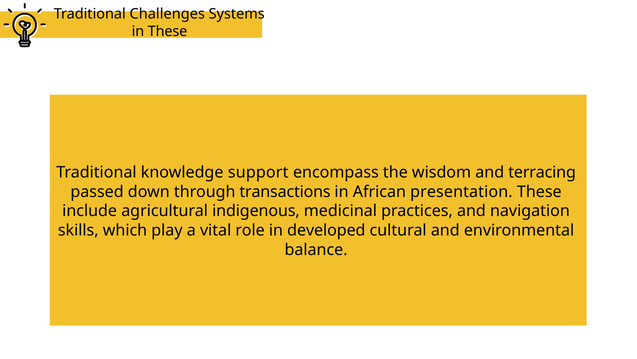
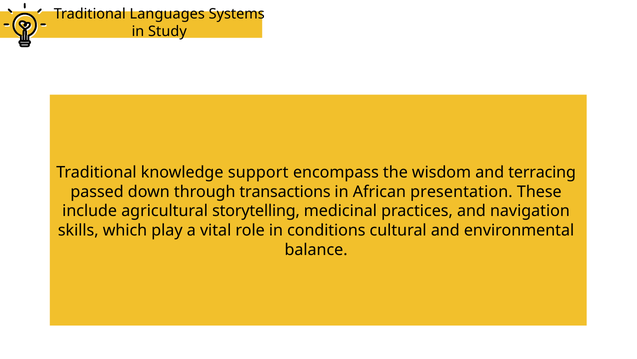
Challenges: Challenges -> Languages
in These: These -> Study
indigenous: indigenous -> storytelling
developed: developed -> conditions
